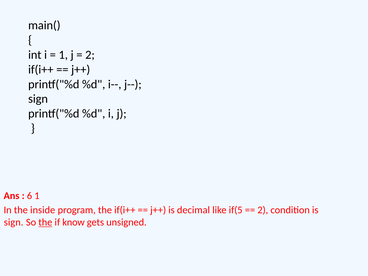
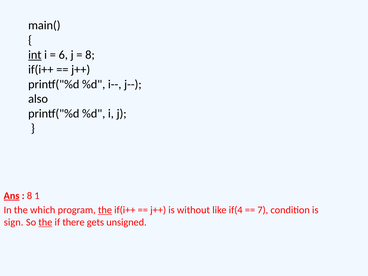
int underline: none -> present
1 at (63, 55): 1 -> 6
2 at (90, 55): 2 -> 8
sign at (38, 99): sign -> also
Ans underline: none -> present
6 at (30, 196): 6 -> 8
inside: inside -> which
the at (105, 210) underline: none -> present
decimal: decimal -> without
if(5: if(5 -> if(4
2 at (263, 210): 2 -> 7
know: know -> there
